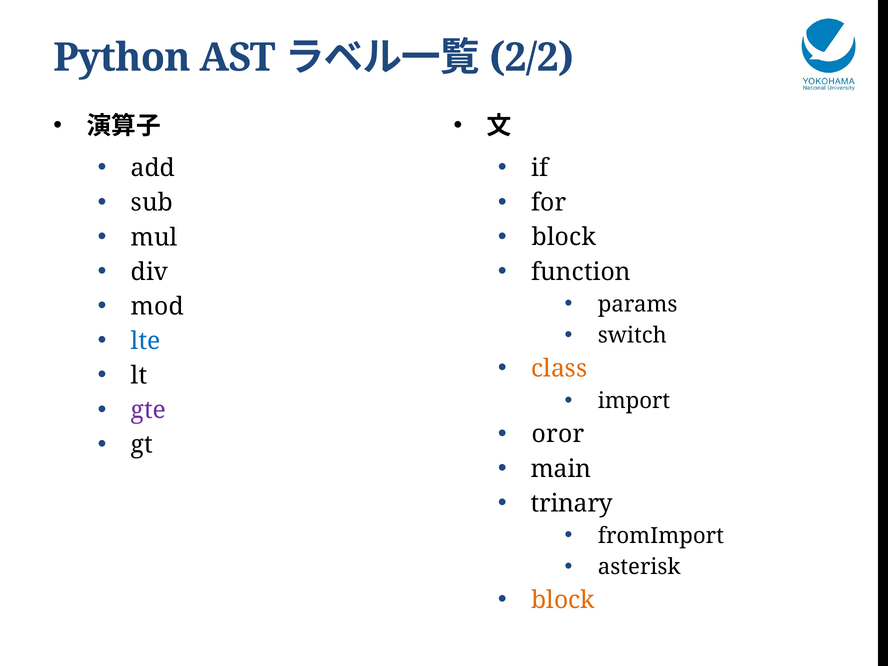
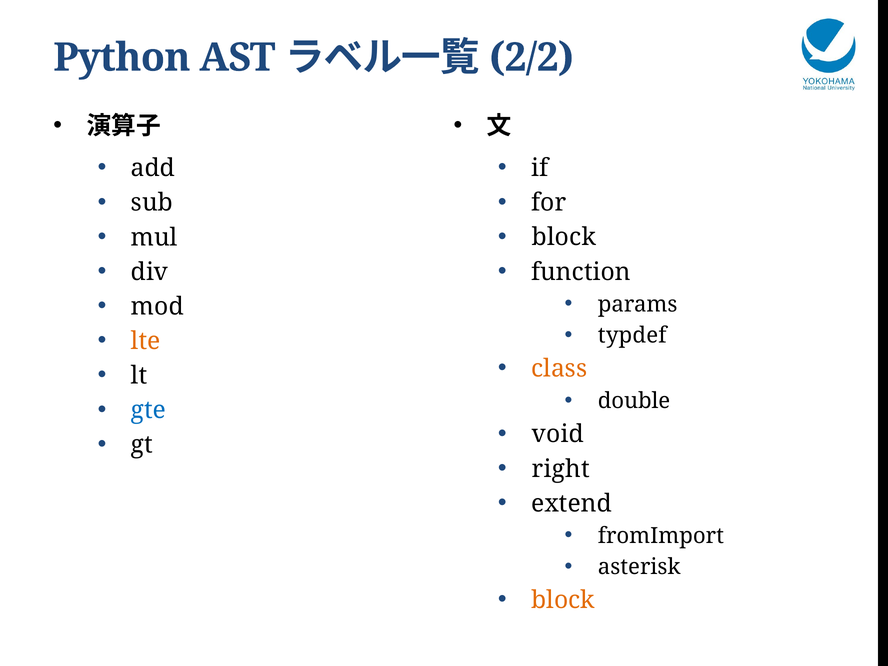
switch: switch -> typdef
lte colour: blue -> orange
import: import -> double
gte colour: purple -> blue
oror: oror -> void
main: main -> right
trinary: trinary -> extend
